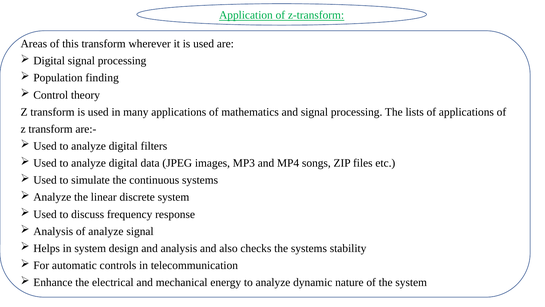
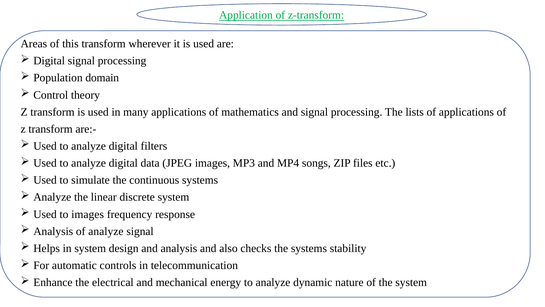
finding: finding -> domain
to discuss: discuss -> images
